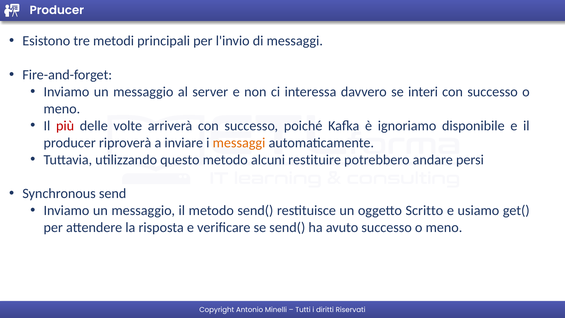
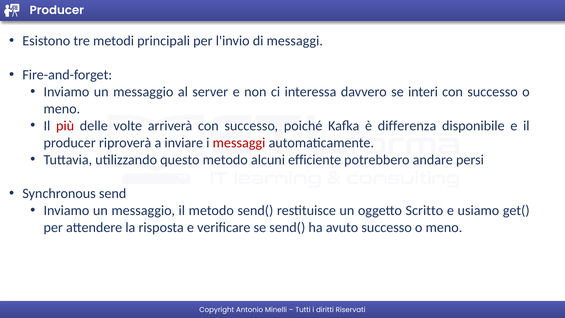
ignoriamo: ignoriamo -> differenza
messaggi at (239, 143) colour: orange -> red
restituire: restituire -> efficiente
